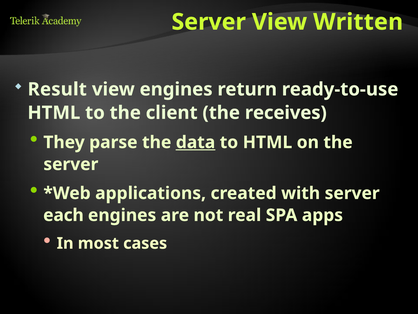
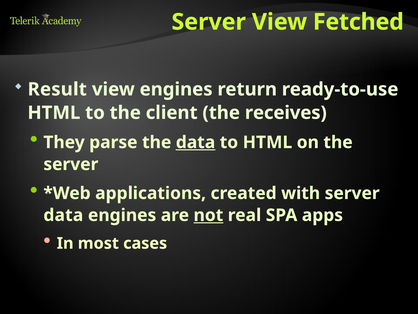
Written: Written -> Fetched
each at (63, 215): each -> data
not underline: none -> present
